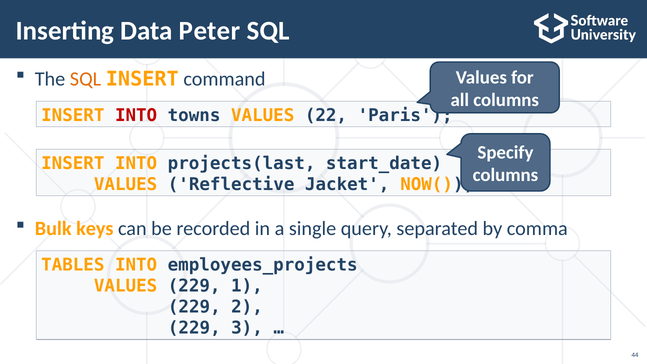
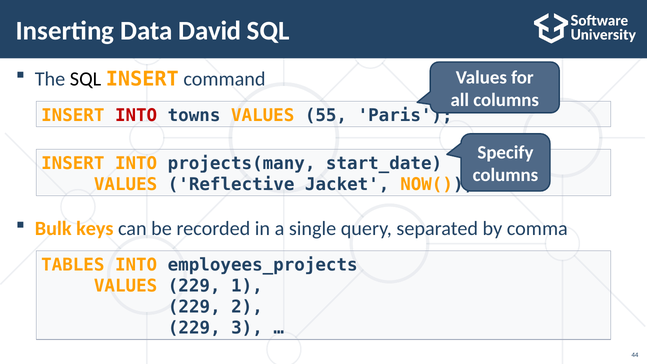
Peter: Peter -> David
SQL at (86, 79) colour: orange -> black
22: 22 -> 55
projects(last: projects(last -> projects(many
